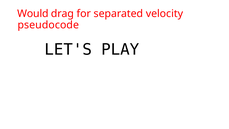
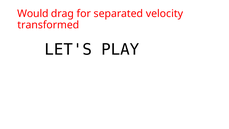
pseudocode: pseudocode -> transformed
